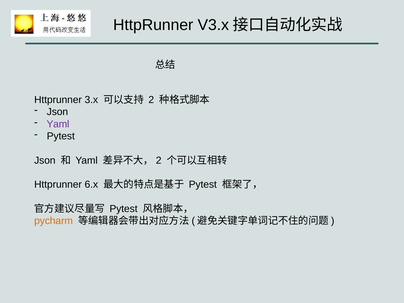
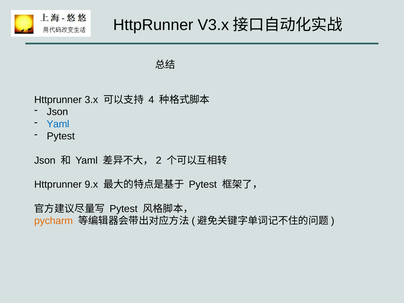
2: 2 -> 4
Yaml at (58, 124) colour: purple -> blue
6.x: 6.x -> 9.x
